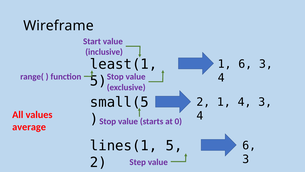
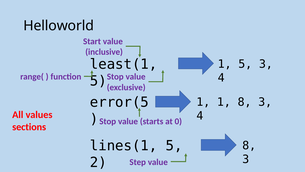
Wireframe: Wireframe -> Helloworld
1 6: 6 -> 5
small(5: small(5 -> error(5
2 at (203, 102): 2 -> 1
1 4: 4 -> 8
average: average -> sections
6 at (249, 145): 6 -> 8
